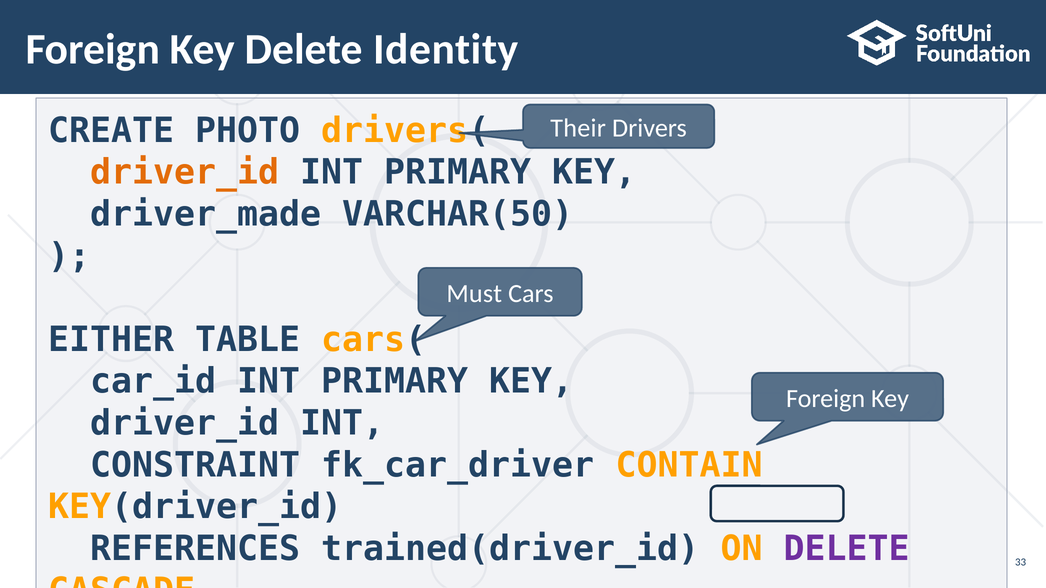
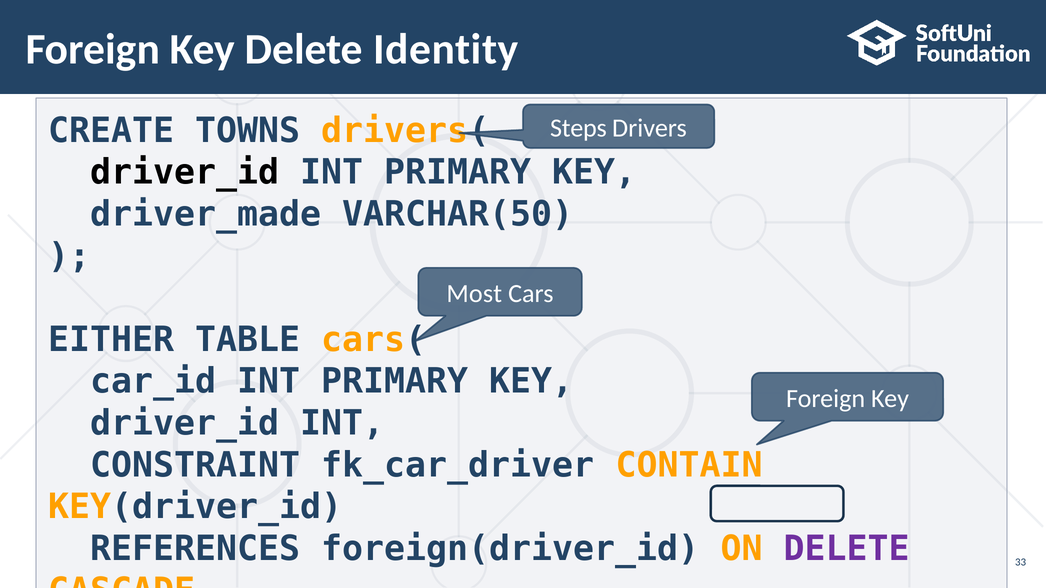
PHOTO: PHOTO -> TOWNS
Their: Their -> Steps
driver_id at (185, 173) colour: orange -> black
Must: Must -> Most
trained(driver_id: trained(driver_id -> foreign(driver_id
